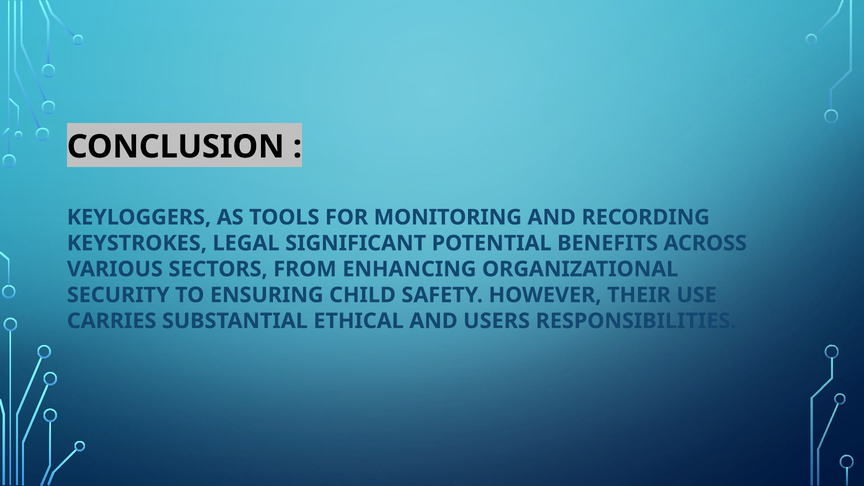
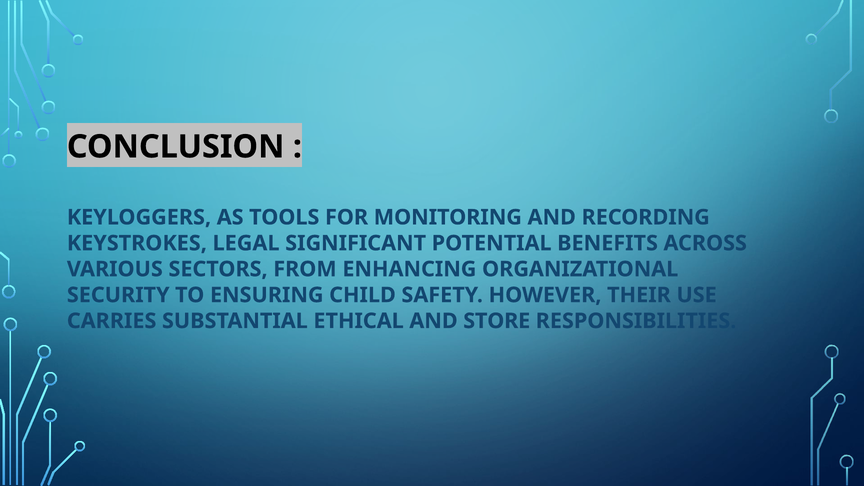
USERS: USERS -> STORE
